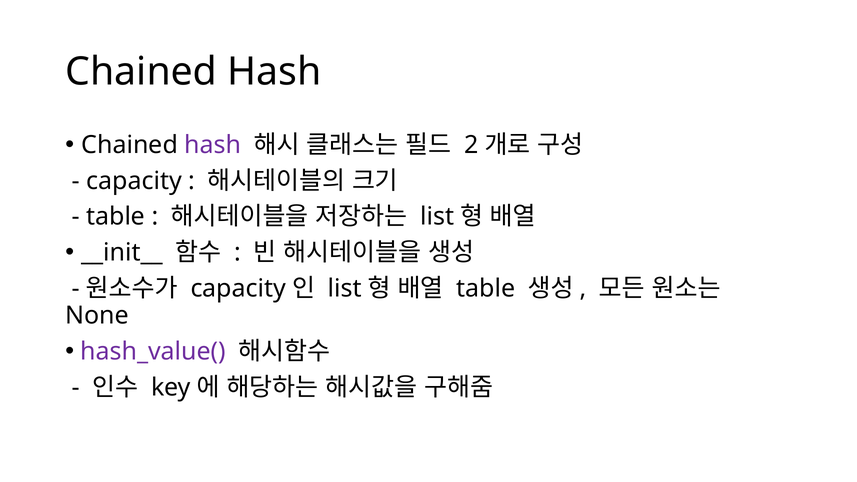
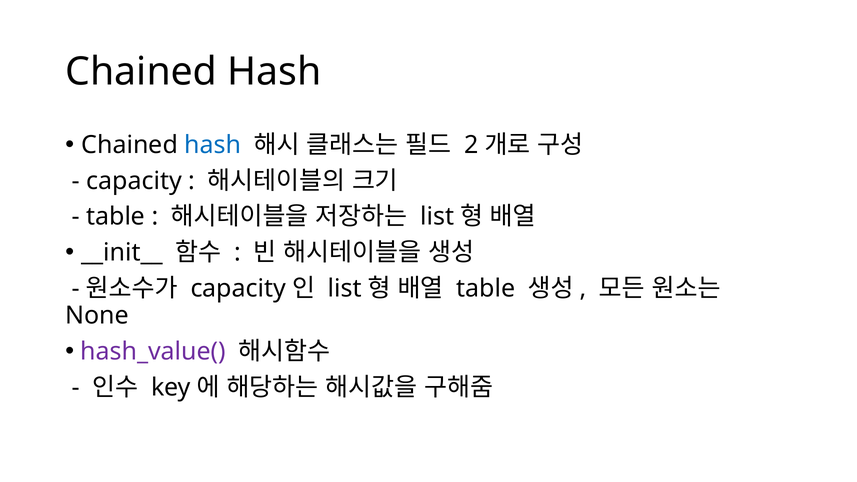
hash at (213, 145) colour: purple -> blue
